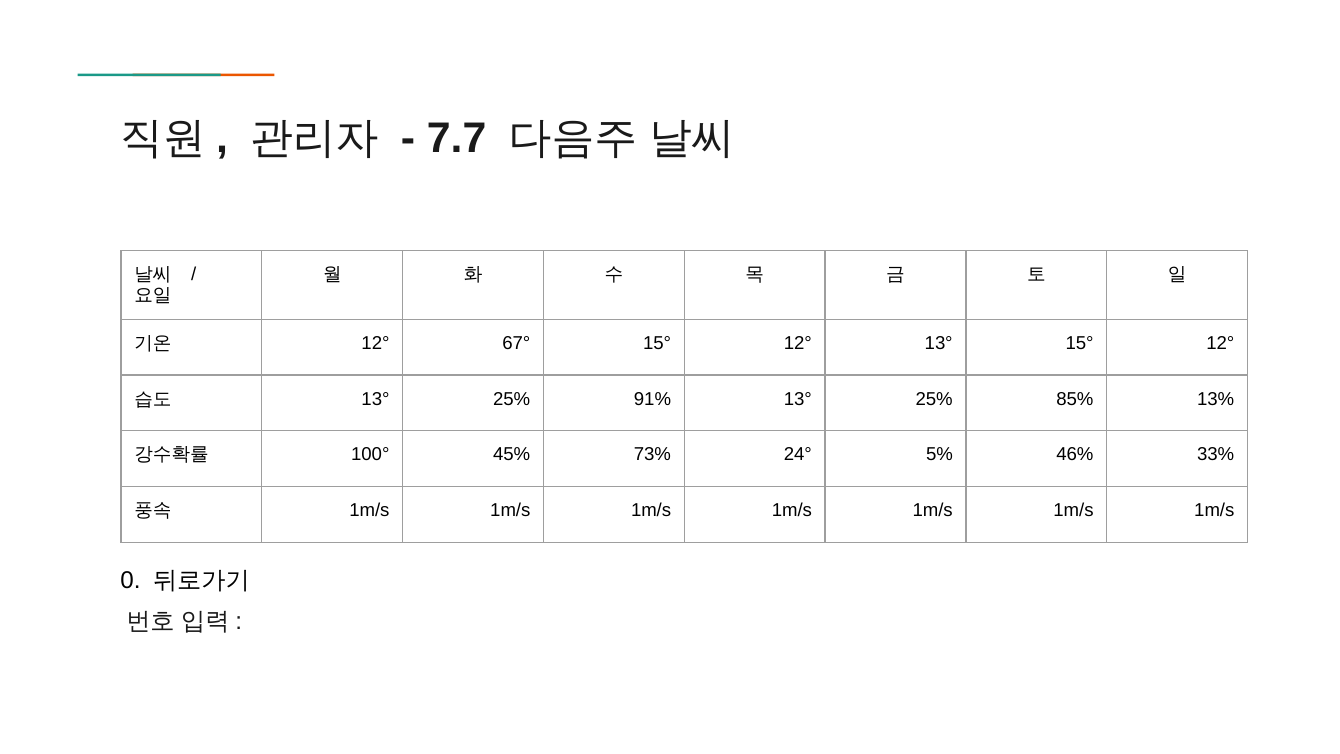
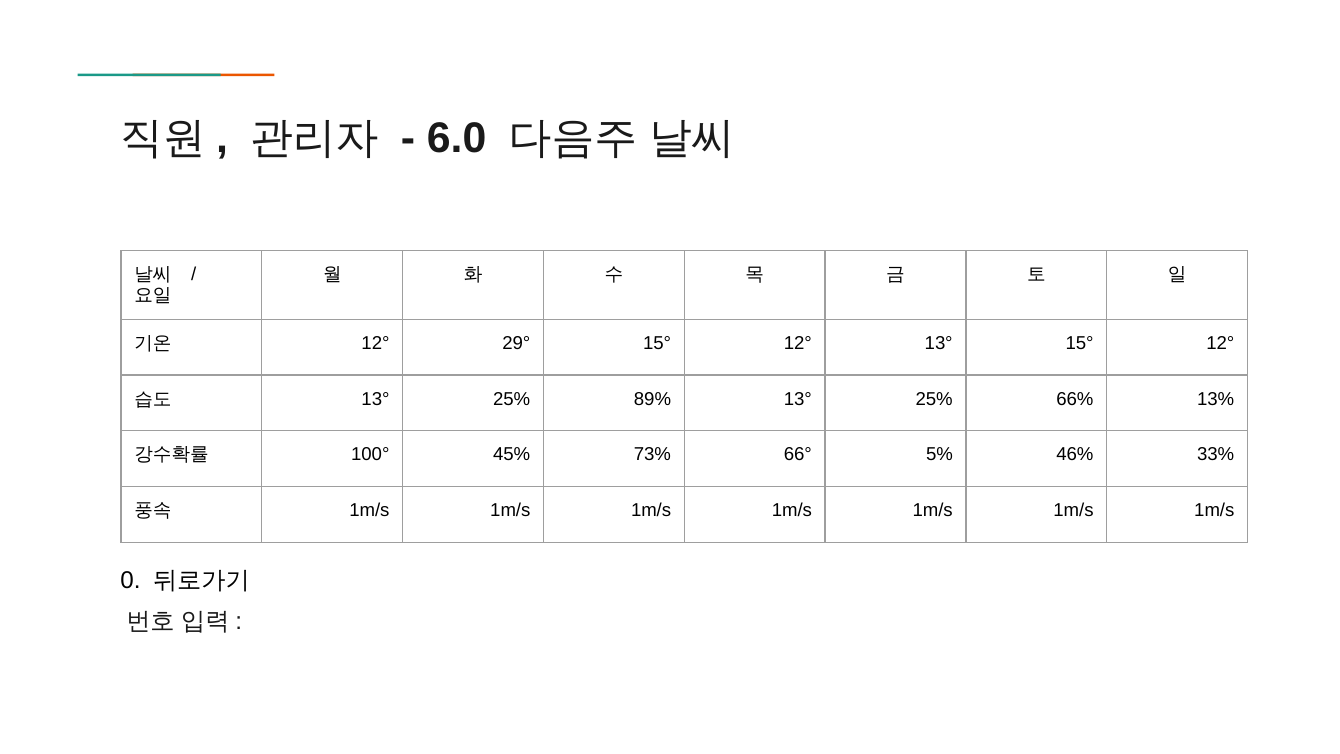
7.7: 7.7 -> 6.0
67°: 67° -> 29°
91%: 91% -> 89%
85%: 85% -> 66%
24°: 24° -> 66°
